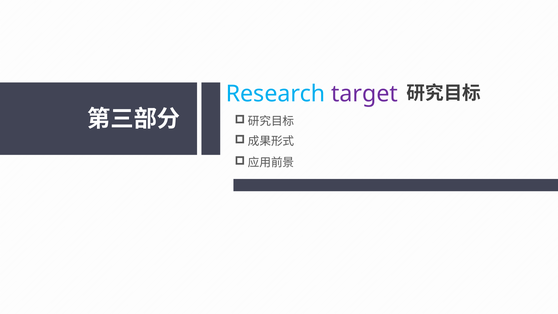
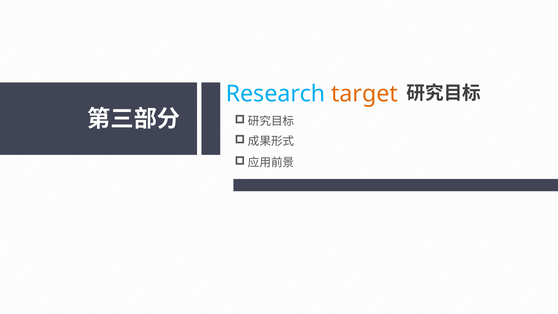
target colour: purple -> orange
